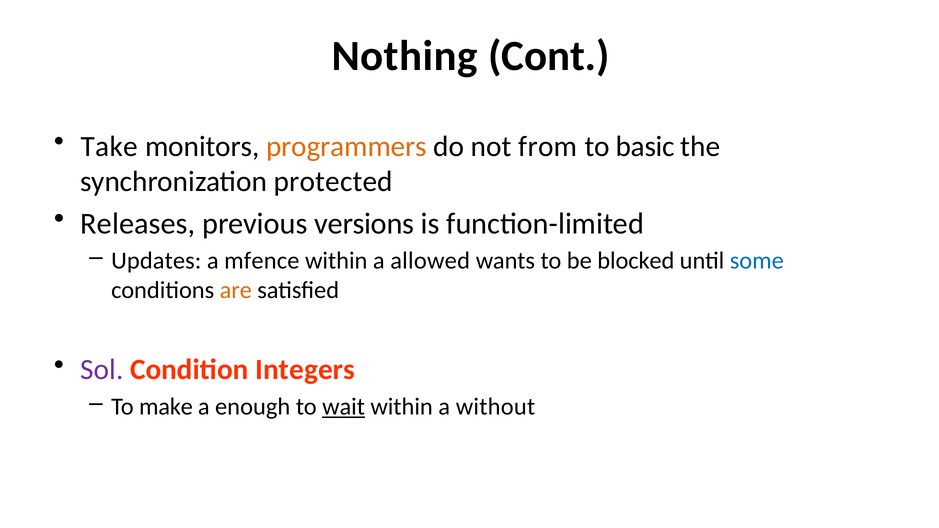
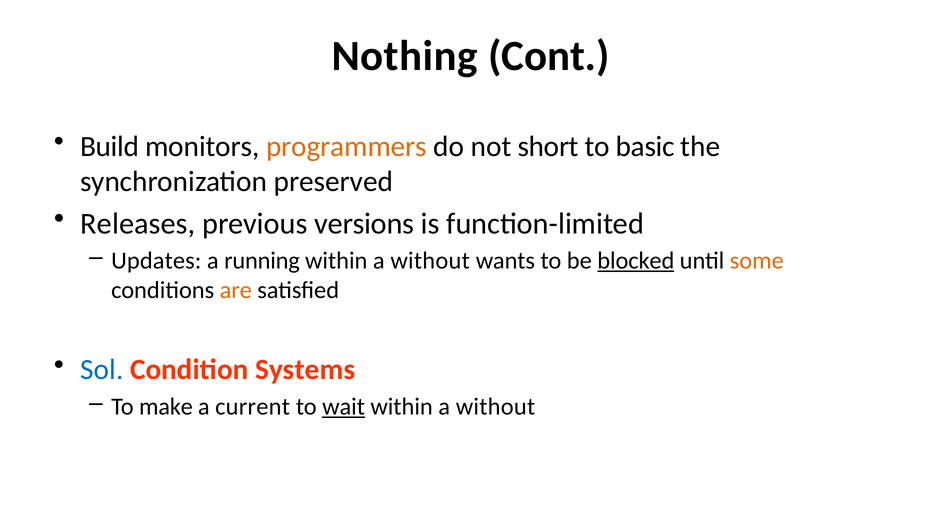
Take: Take -> Build
from: from -> short
protected: protected -> preserved
mfence: mfence -> running
allowed at (430, 261): allowed -> without
blocked underline: none -> present
some colour: blue -> orange
Sol colour: purple -> blue
Integers: Integers -> Systems
enough: enough -> current
